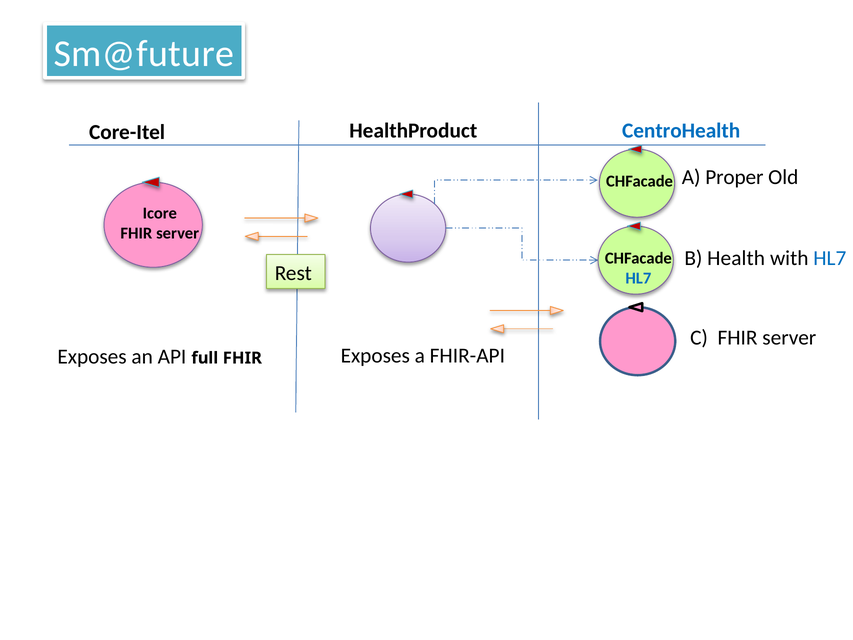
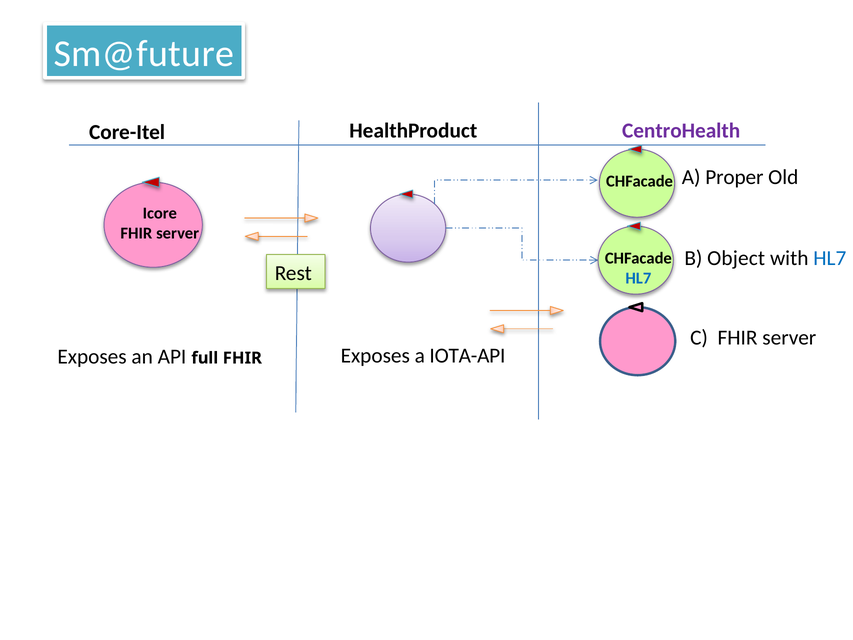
CentroHealth colour: blue -> purple
Health: Health -> Object
FHIR-API: FHIR-API -> IOTA-API
